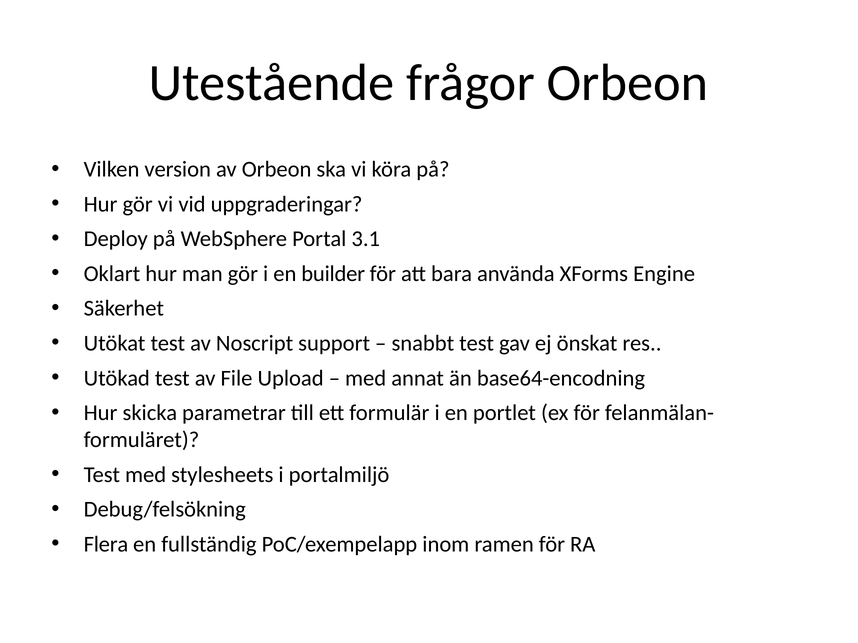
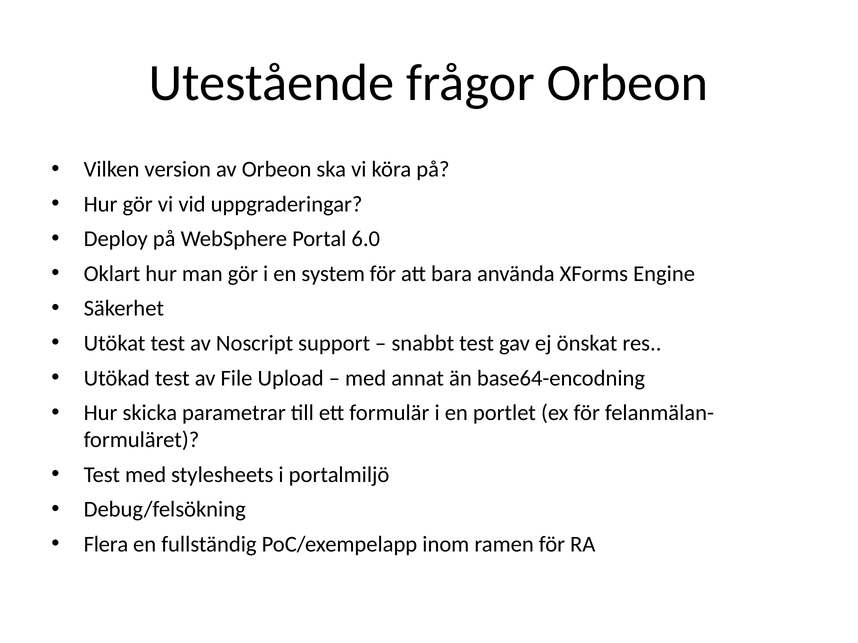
3.1: 3.1 -> 6.0
builder: builder -> system
